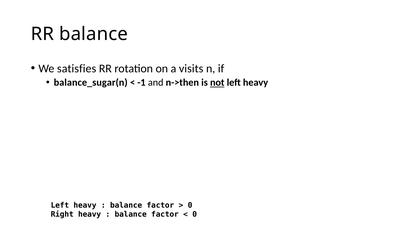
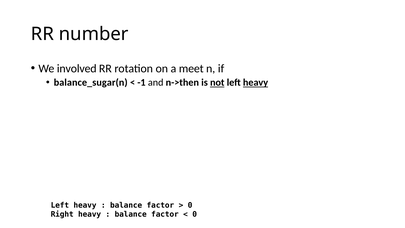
RR balance: balance -> number
satisfies: satisfies -> involved
visits: visits -> meet
heavy at (256, 82) underline: none -> present
